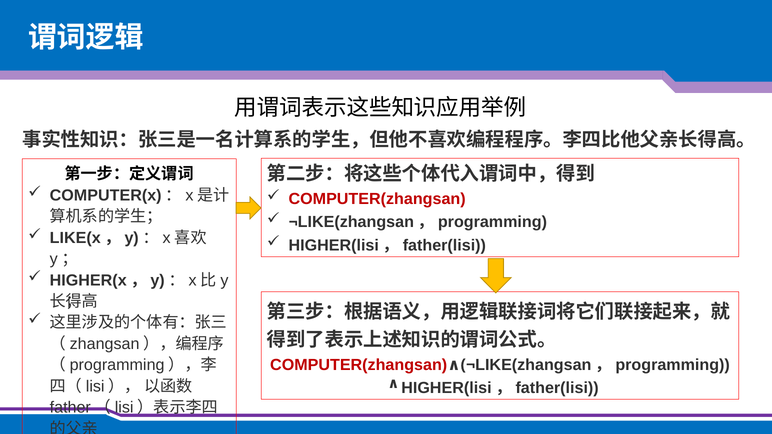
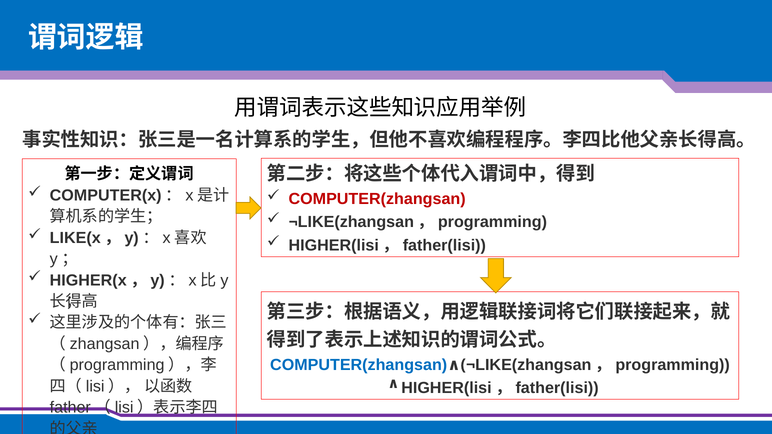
COMPUTER(zhangsan at (359, 365) colour: red -> blue
